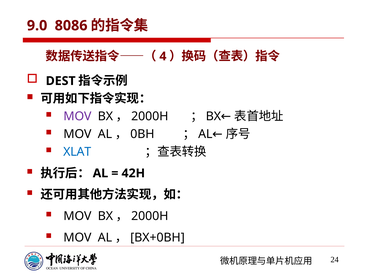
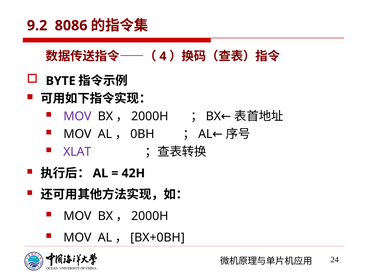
9.0: 9.0 -> 9.2
DEST: DEST -> BYTE
XLAT colour: blue -> purple
